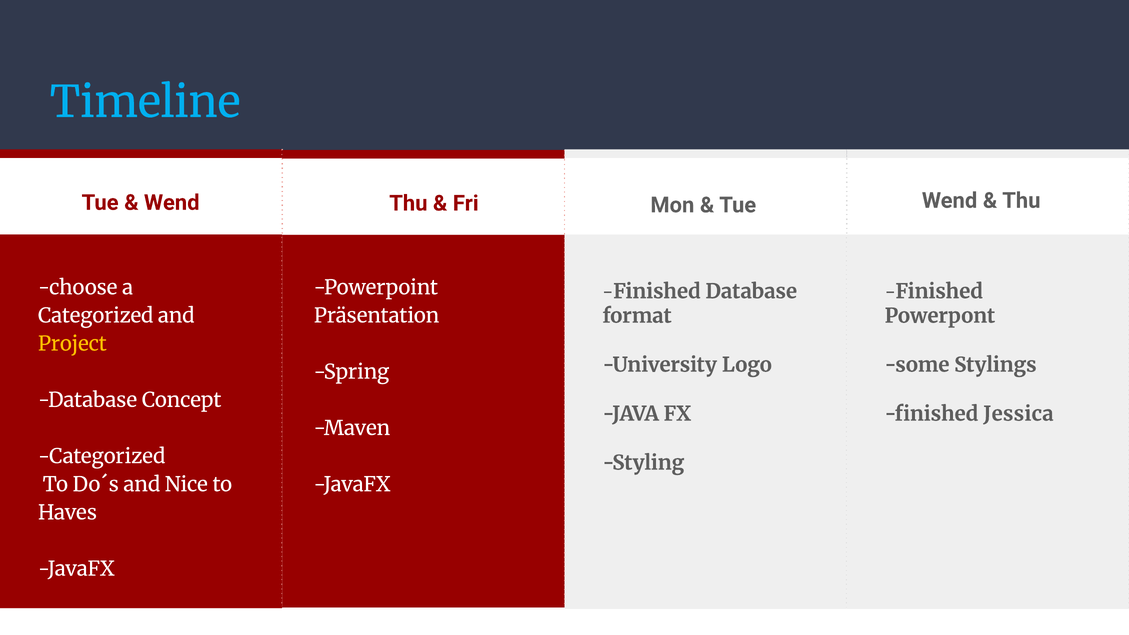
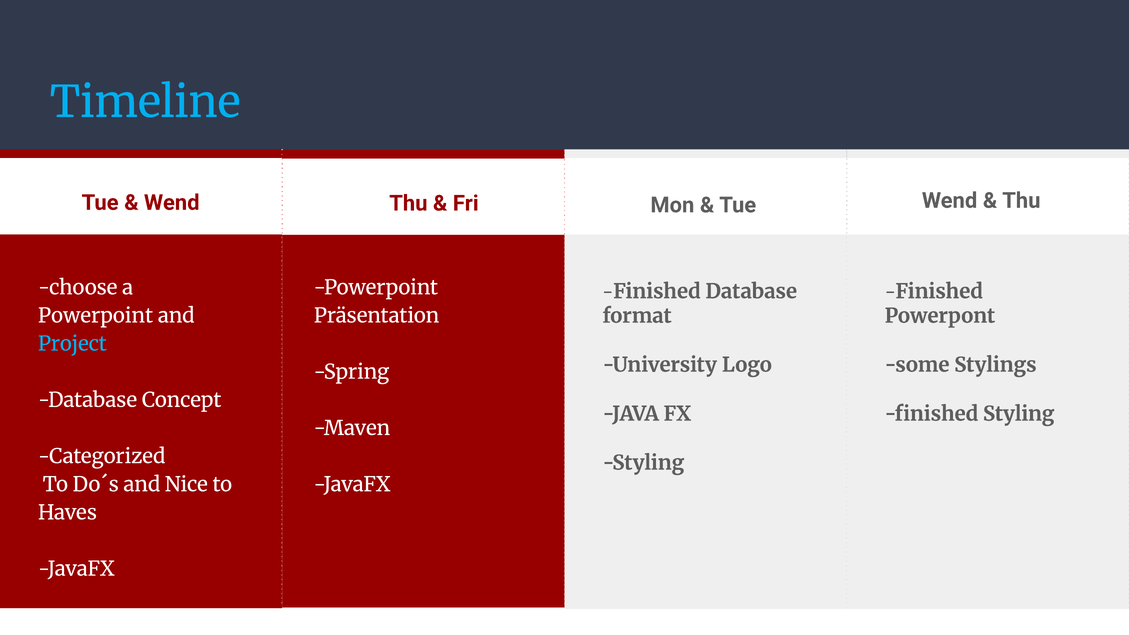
Categorized at (96, 316): Categorized -> Powerpoint
Project colour: yellow -> light blue
finished Jessica: Jessica -> Styling
